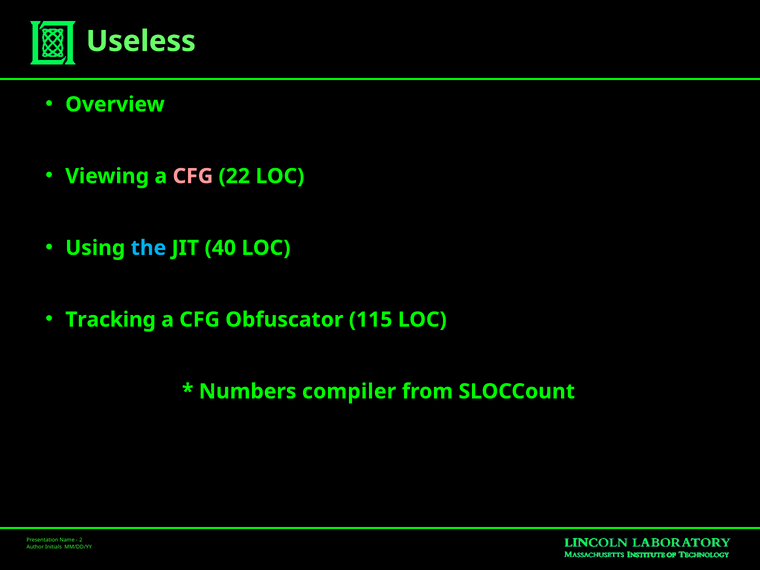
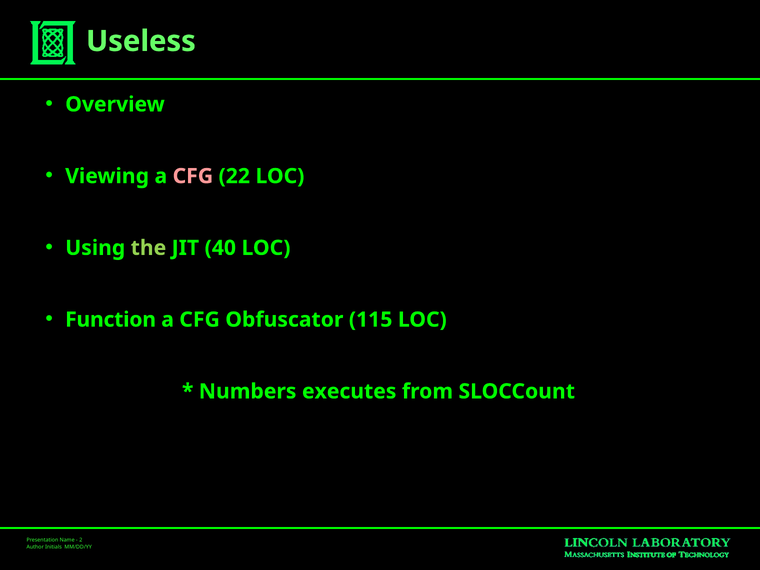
the colour: light blue -> light green
Tracking: Tracking -> Function
compiler: compiler -> executes
